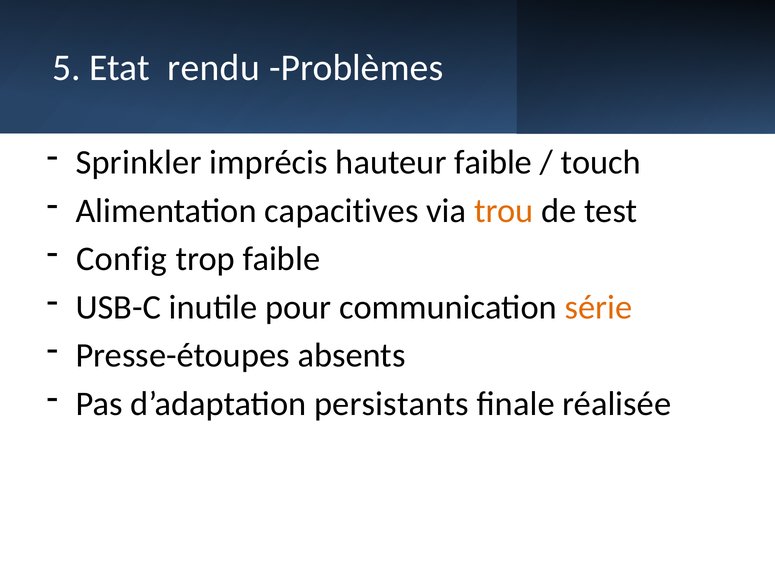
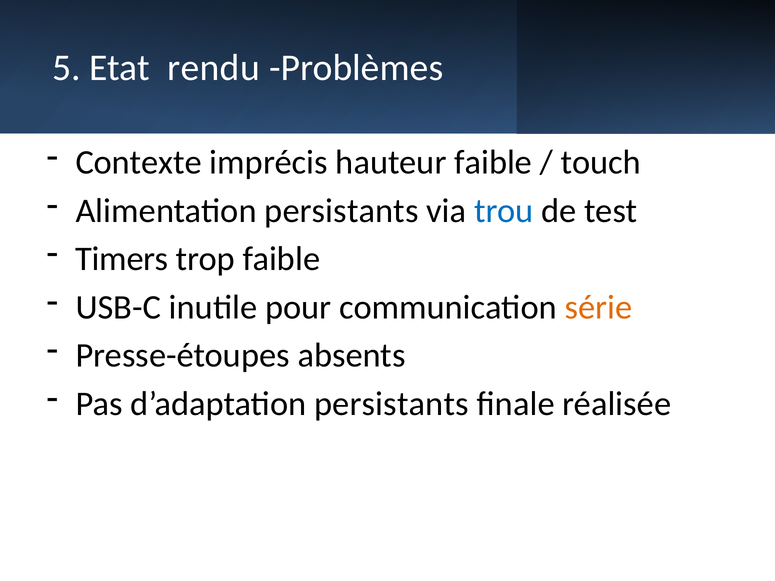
Sprinkler: Sprinkler -> Contexte
Alimentation capacitives: capacitives -> persistants
trou colour: orange -> blue
Config: Config -> Timers
